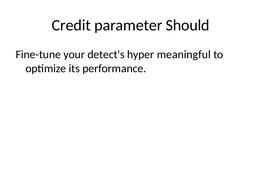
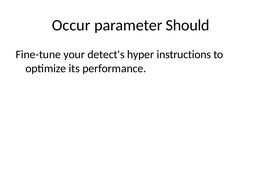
Credit: Credit -> Occur
meaningful: meaningful -> instructions
